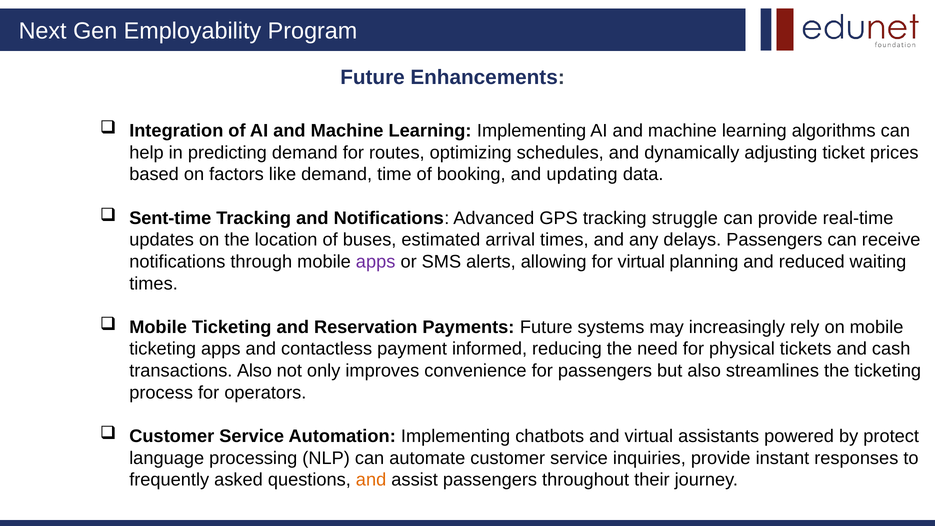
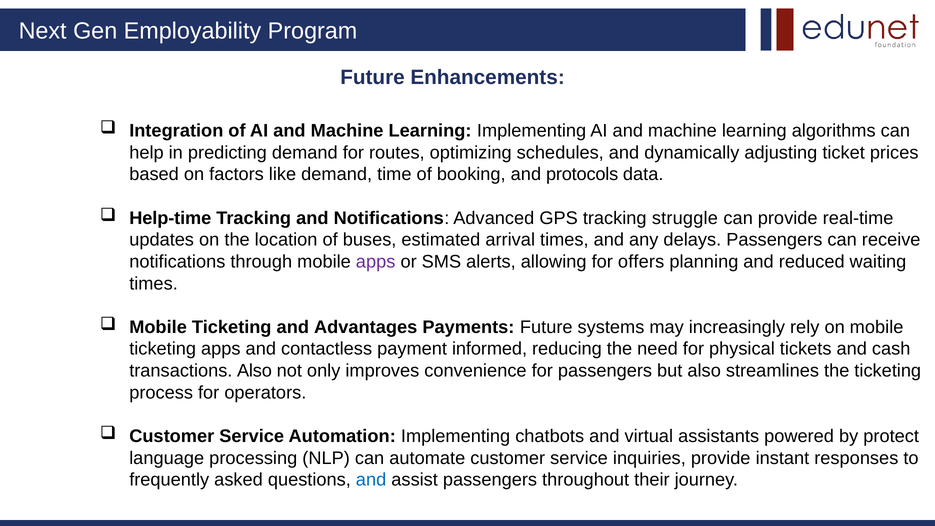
updating: updating -> protocols
Sent-time: Sent-time -> Help-time
for virtual: virtual -> offers
Reservation: Reservation -> Advantages
and at (371, 480) colour: orange -> blue
